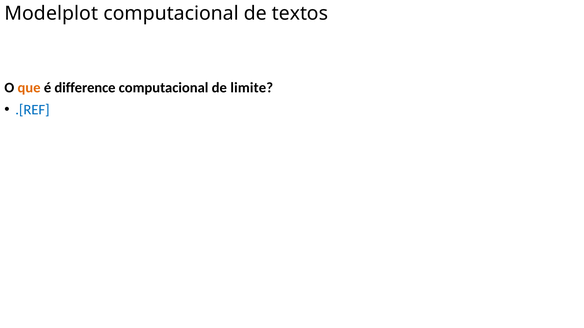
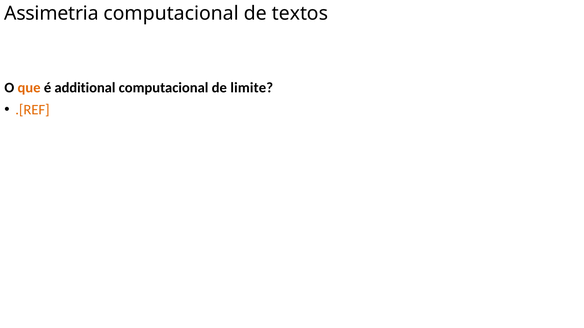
Modelplot: Modelplot -> Assimetria
difference: difference -> additional
.[REF colour: blue -> orange
